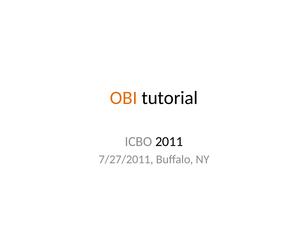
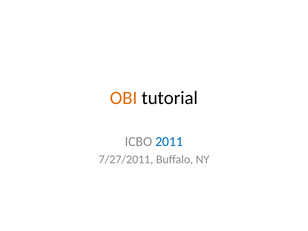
2011 colour: black -> blue
